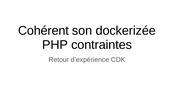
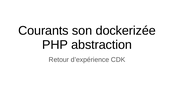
Cohérent: Cohérent -> Courants
contraintes: contraintes -> abstraction
